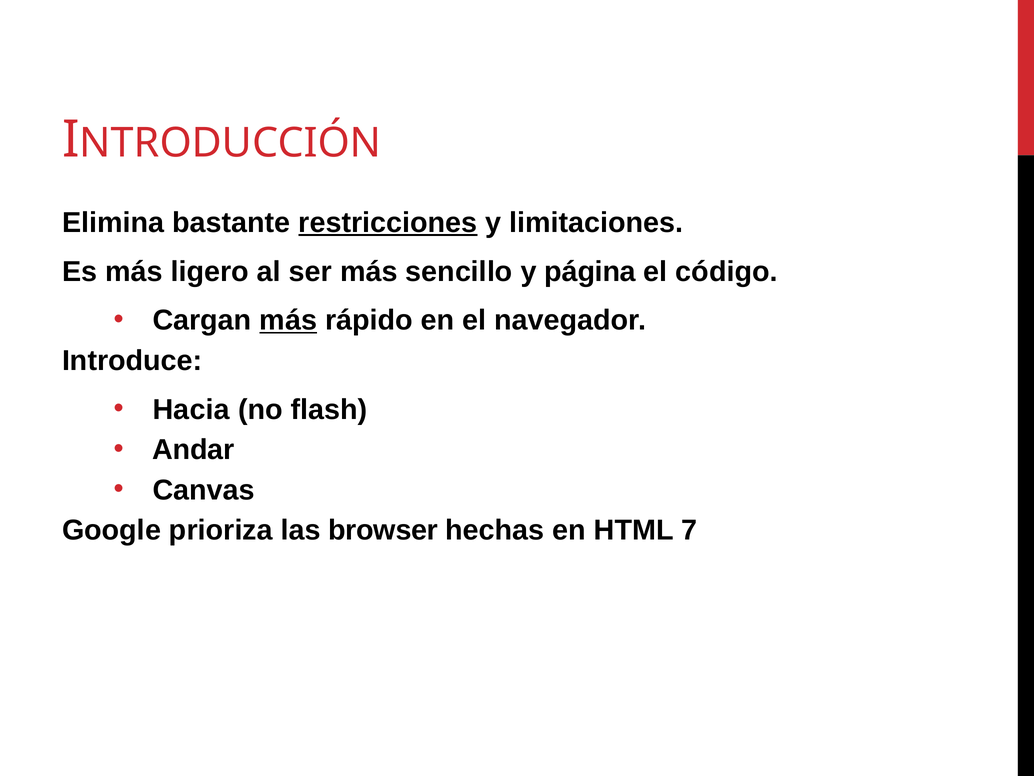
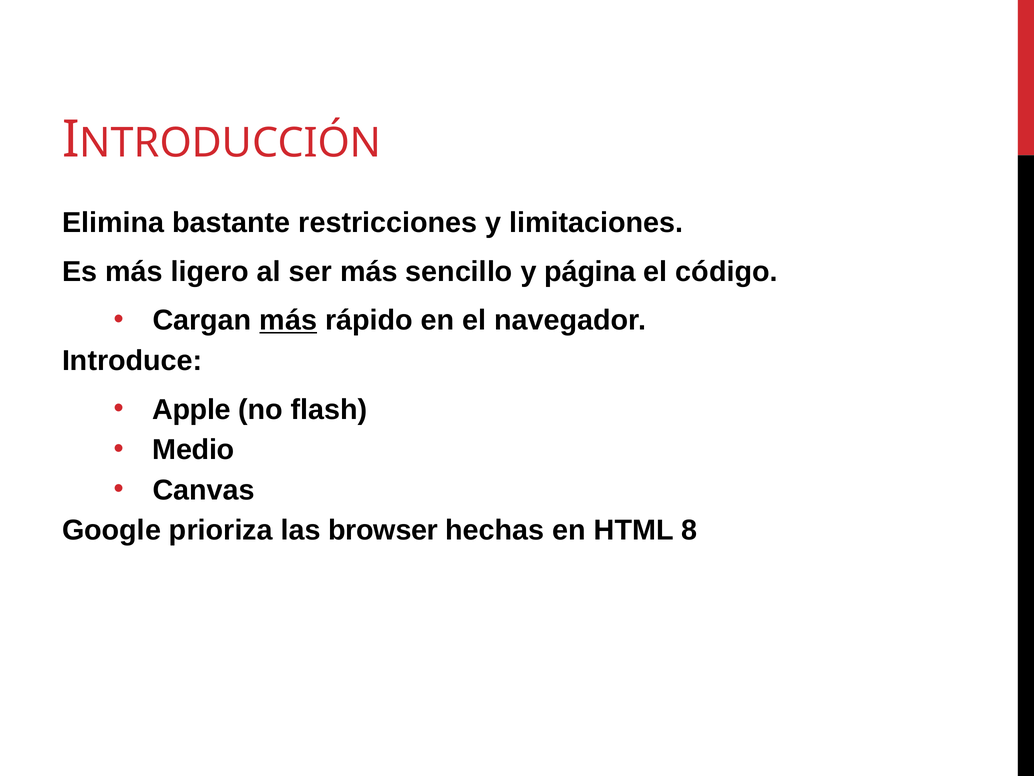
restricciones underline: present -> none
Hacia: Hacia -> Apple
Andar: Andar -> Medio
7: 7 -> 8
